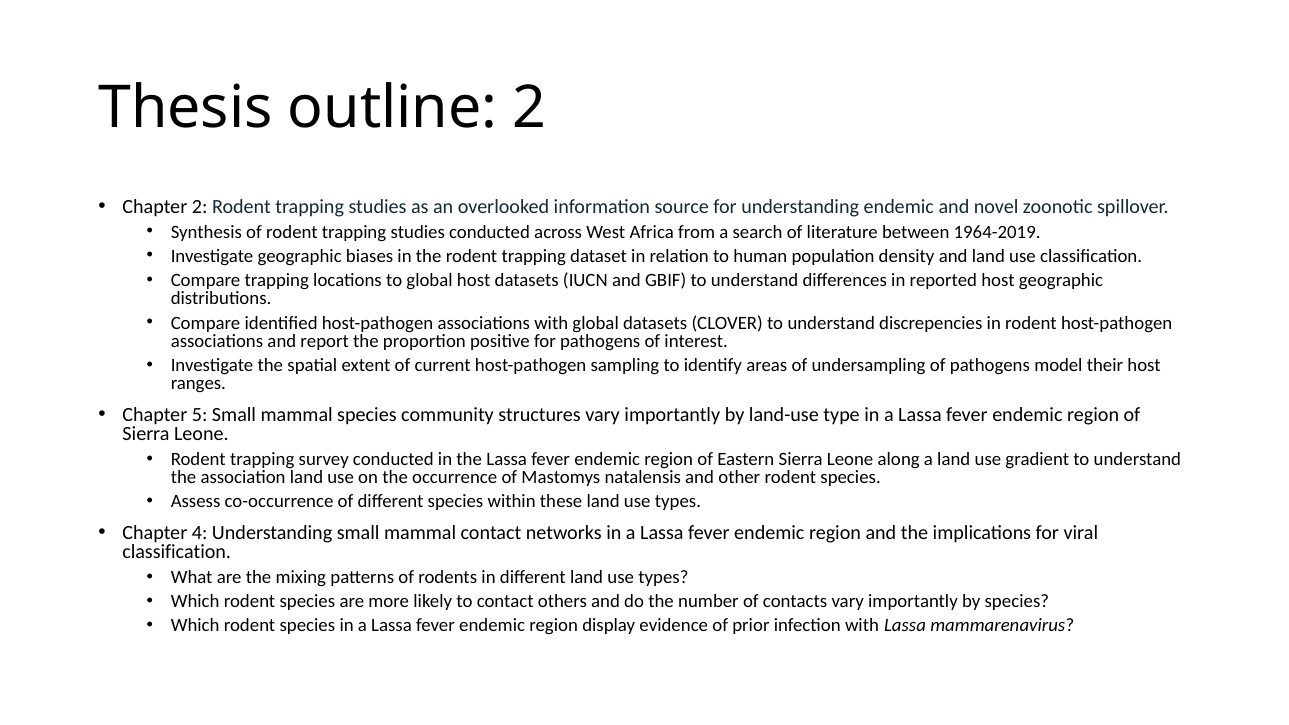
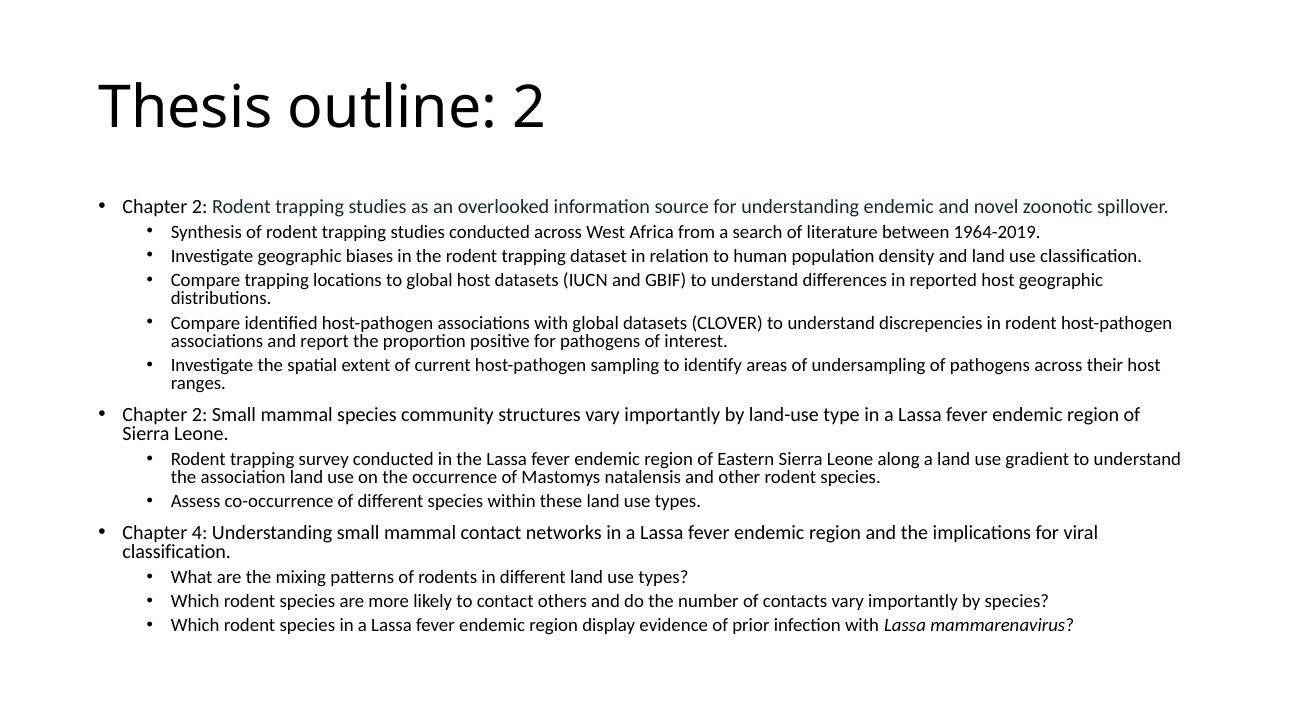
pathogens model: model -> across
5 at (200, 415): 5 -> 2
